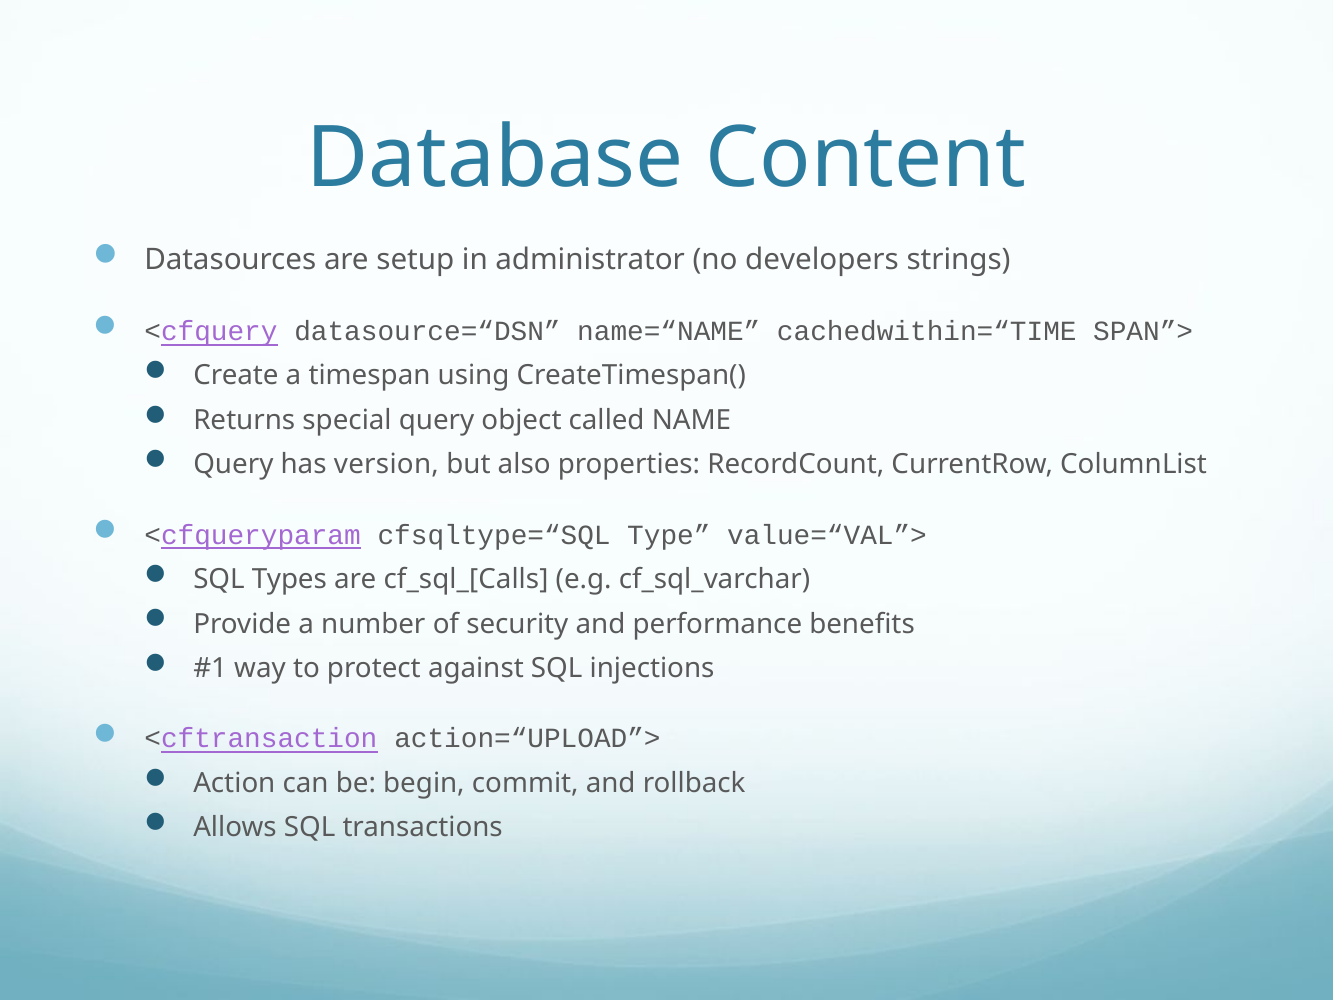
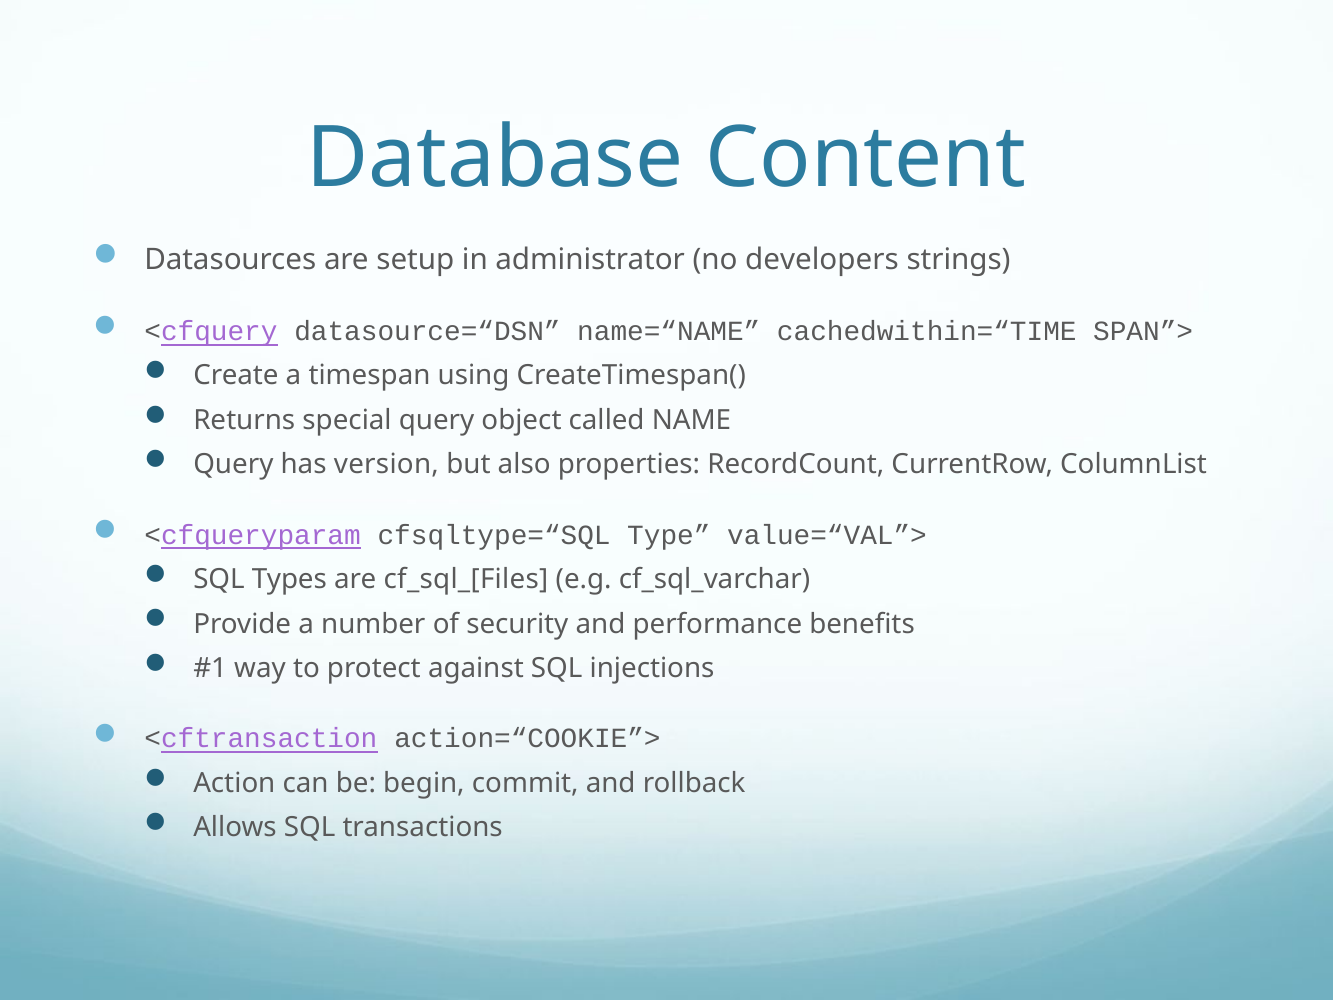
cf_sql_[Calls: cf_sql_[Calls -> cf_sql_[Files
action=“UPLOAD”>: action=“UPLOAD”> -> action=“COOKIE”>
